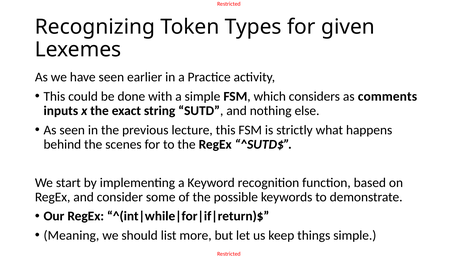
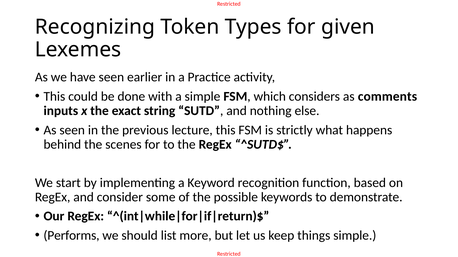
Meaning: Meaning -> Performs
